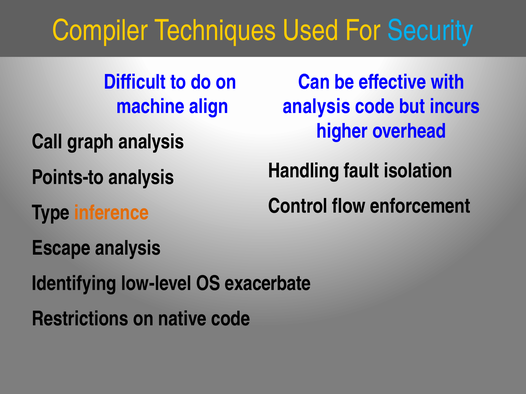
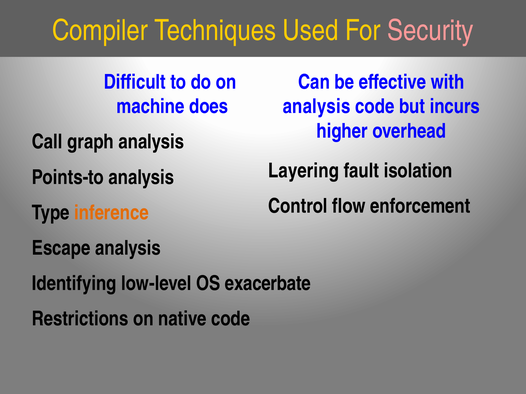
Security colour: light blue -> pink
align: align -> does
Handling: Handling -> Layering
